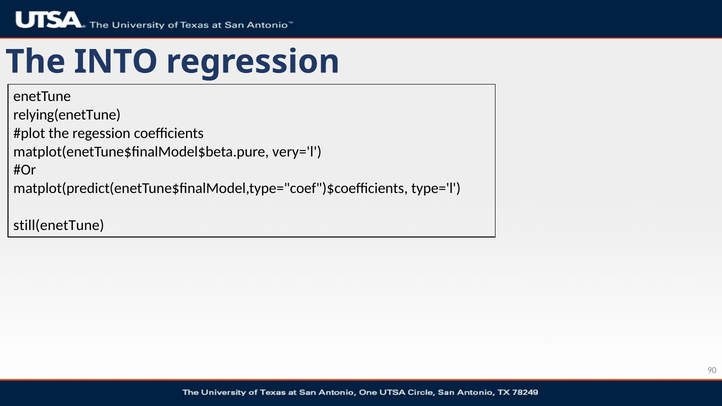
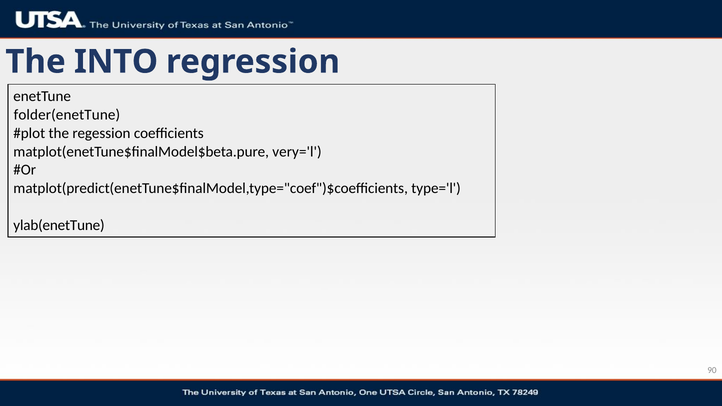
relying(enetTune: relying(enetTune -> folder(enetTune
still(enetTune: still(enetTune -> ylab(enetTune
